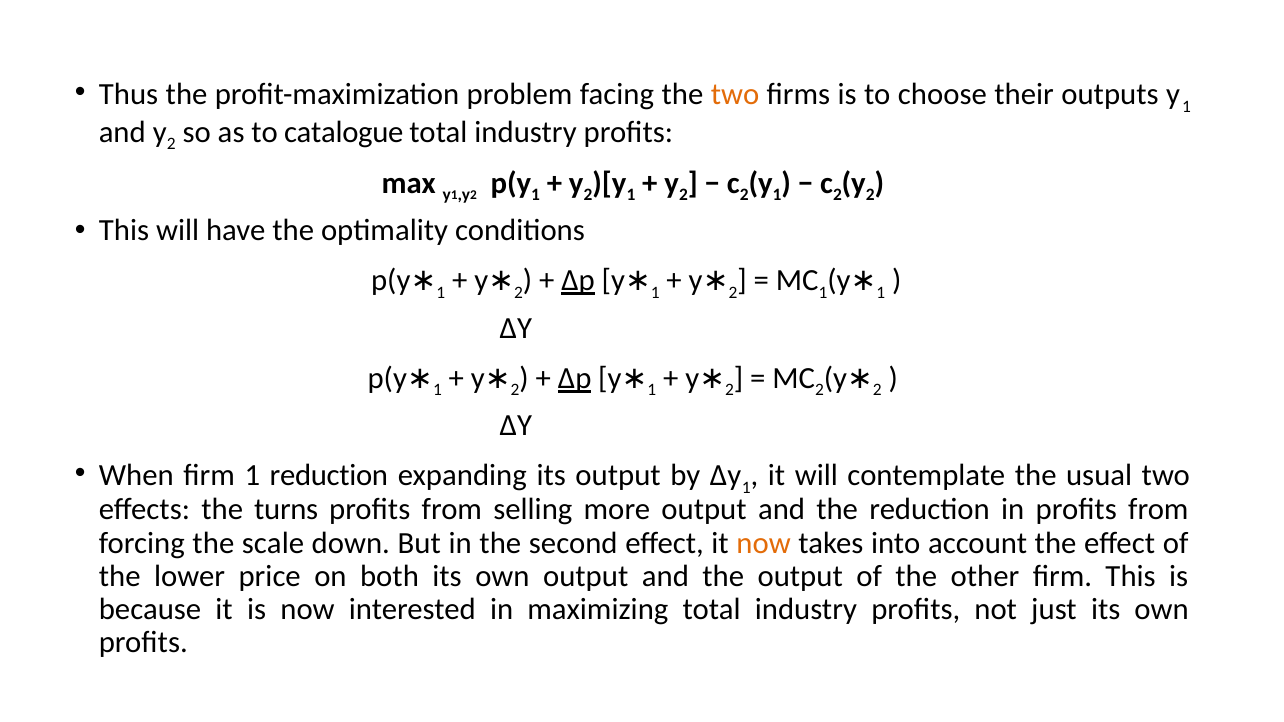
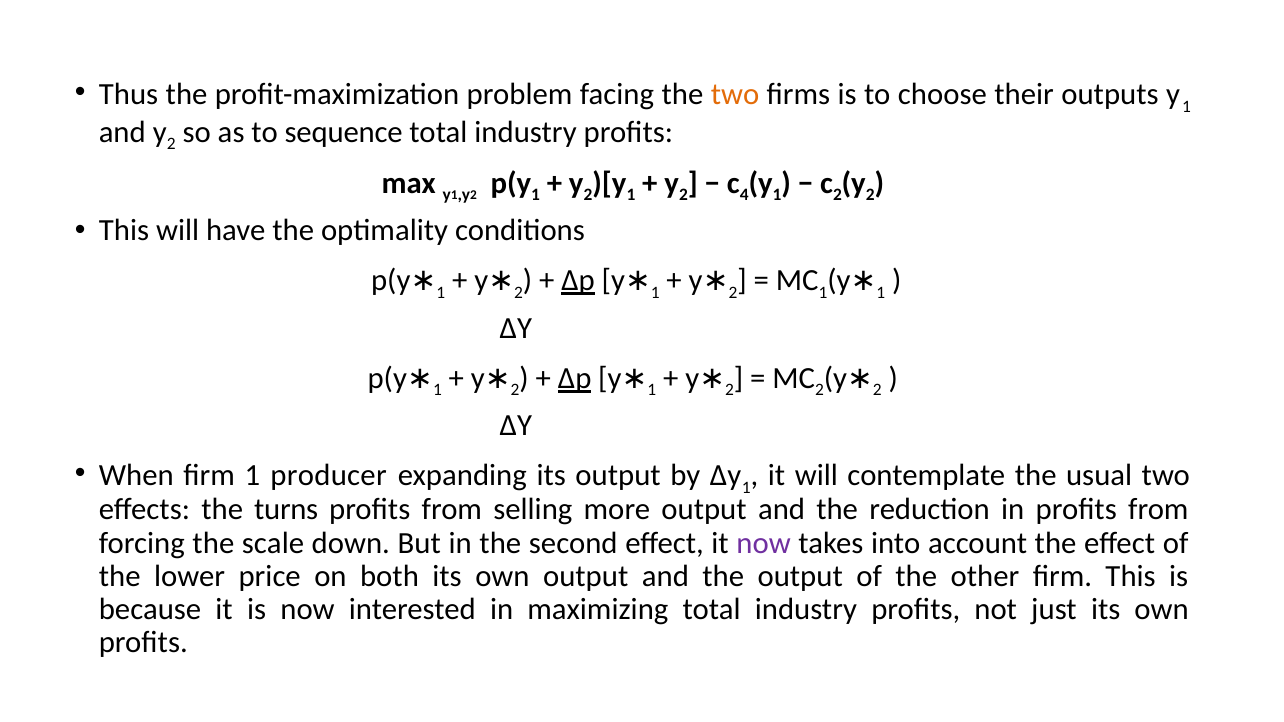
catalogue: catalogue -> sequence
2 at (744, 195): 2 -> 4
1 reduction: reduction -> producer
now at (764, 543) colour: orange -> purple
